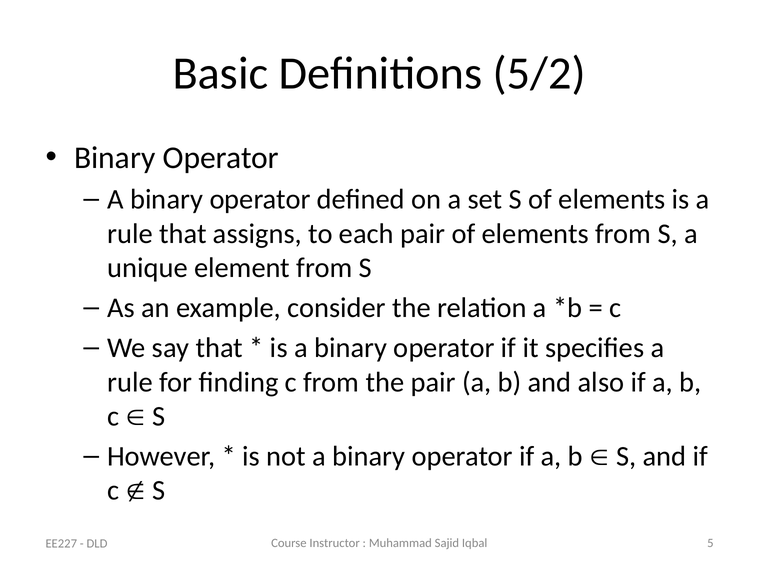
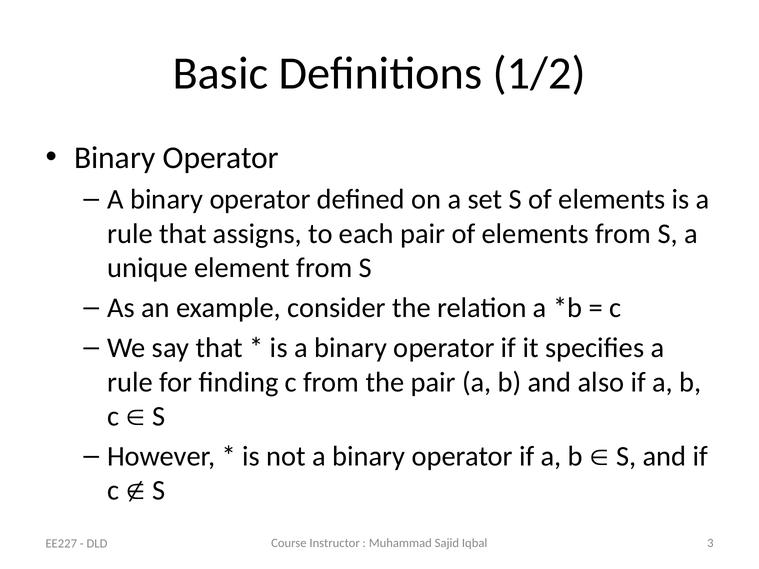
5/2: 5/2 -> 1/2
5: 5 -> 3
